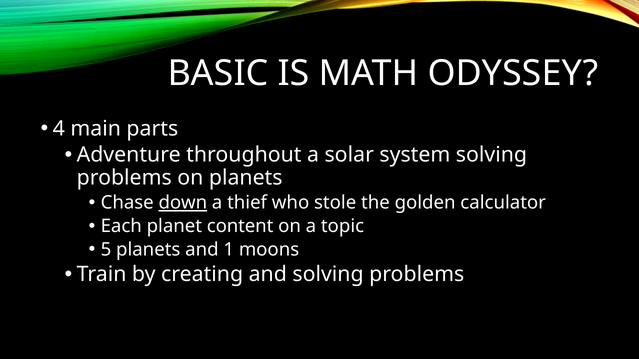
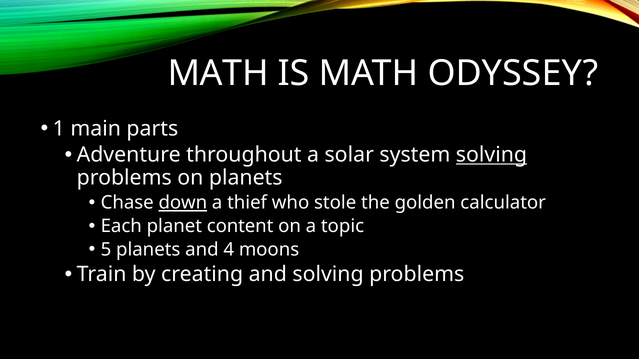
BASIC at (218, 74): BASIC -> MATH
4: 4 -> 1
solving at (491, 155) underline: none -> present
1: 1 -> 4
